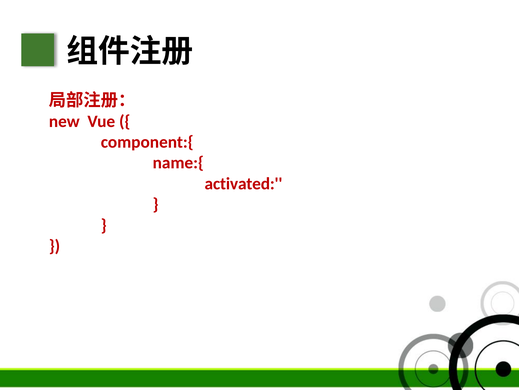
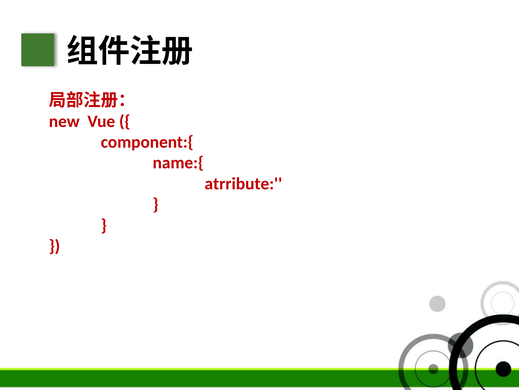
activated: activated -> atrribute
